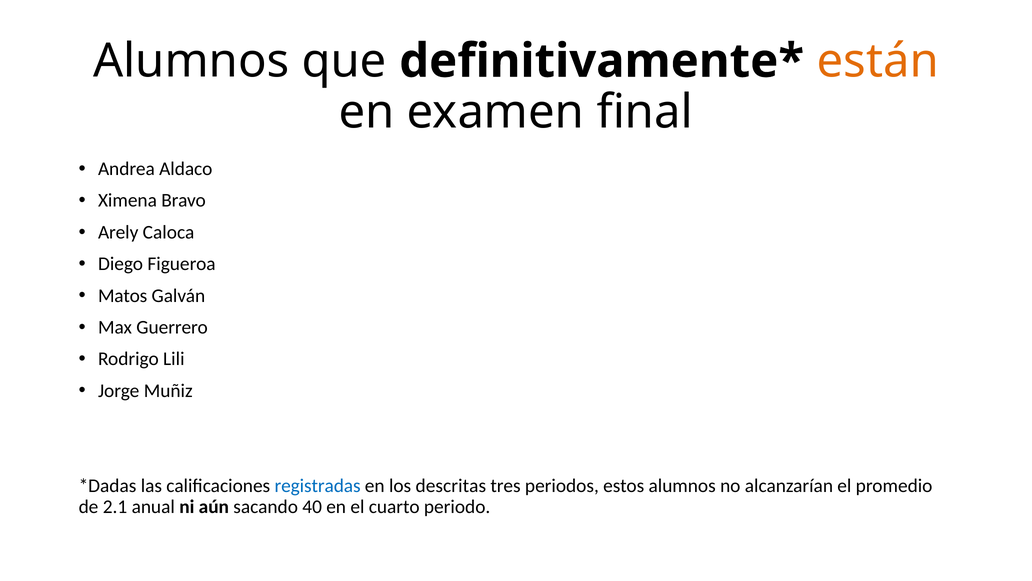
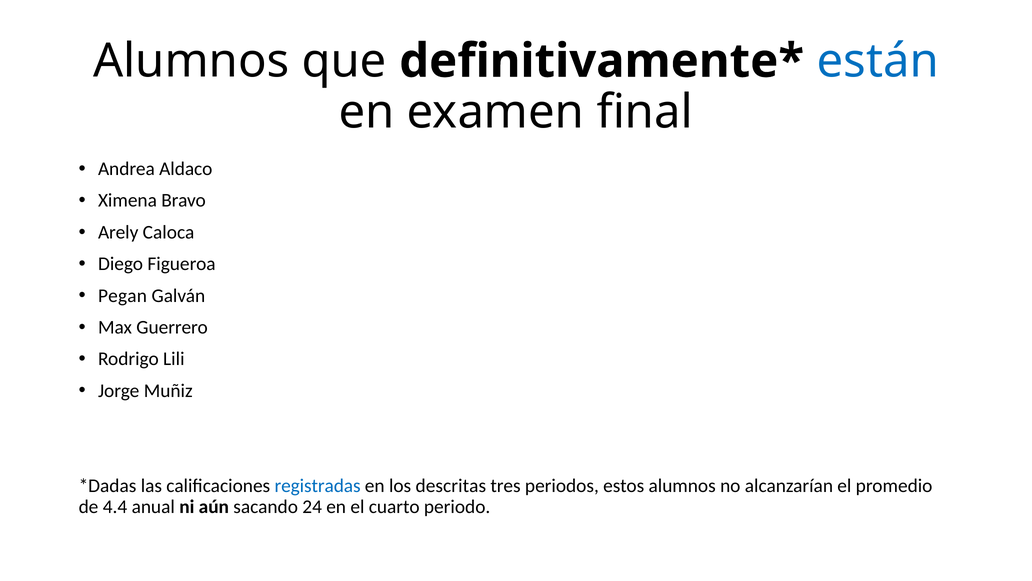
están colour: orange -> blue
Matos: Matos -> Pegan
2.1: 2.1 -> 4.4
40: 40 -> 24
